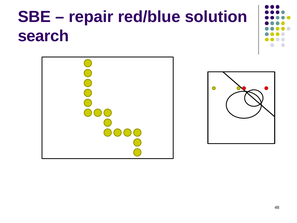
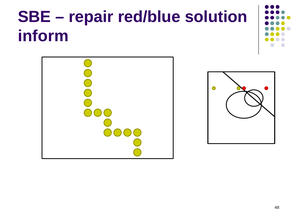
search: search -> inform
